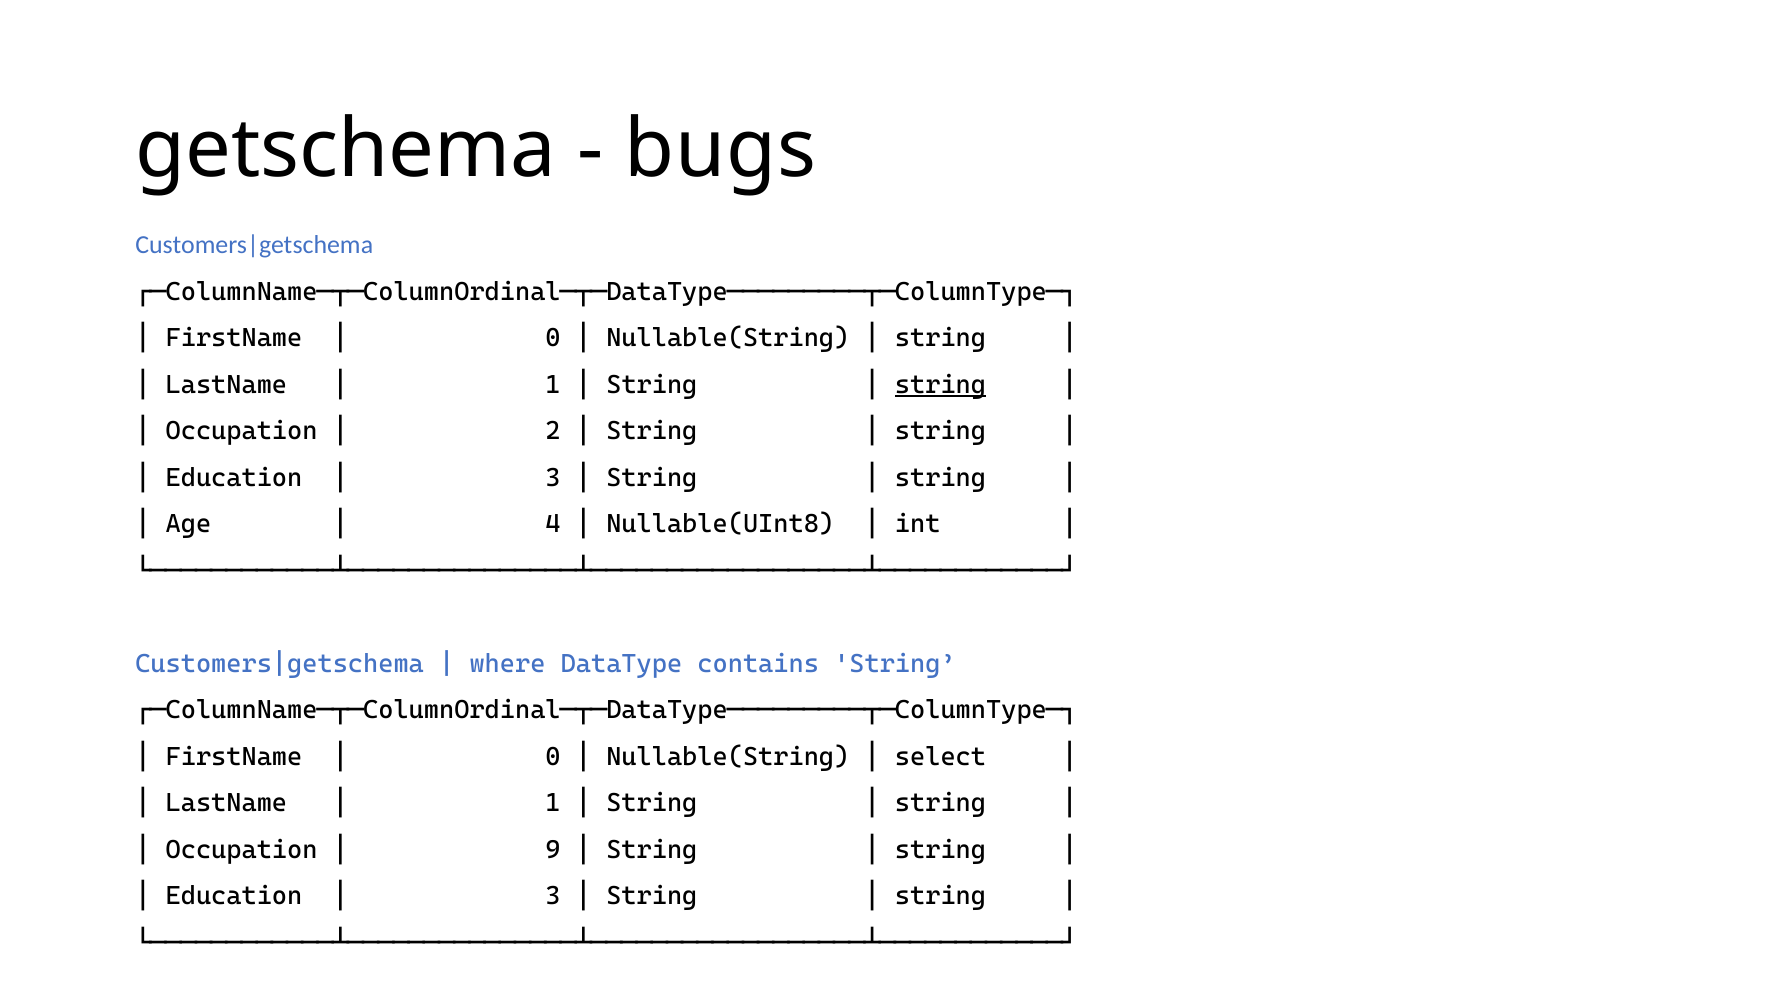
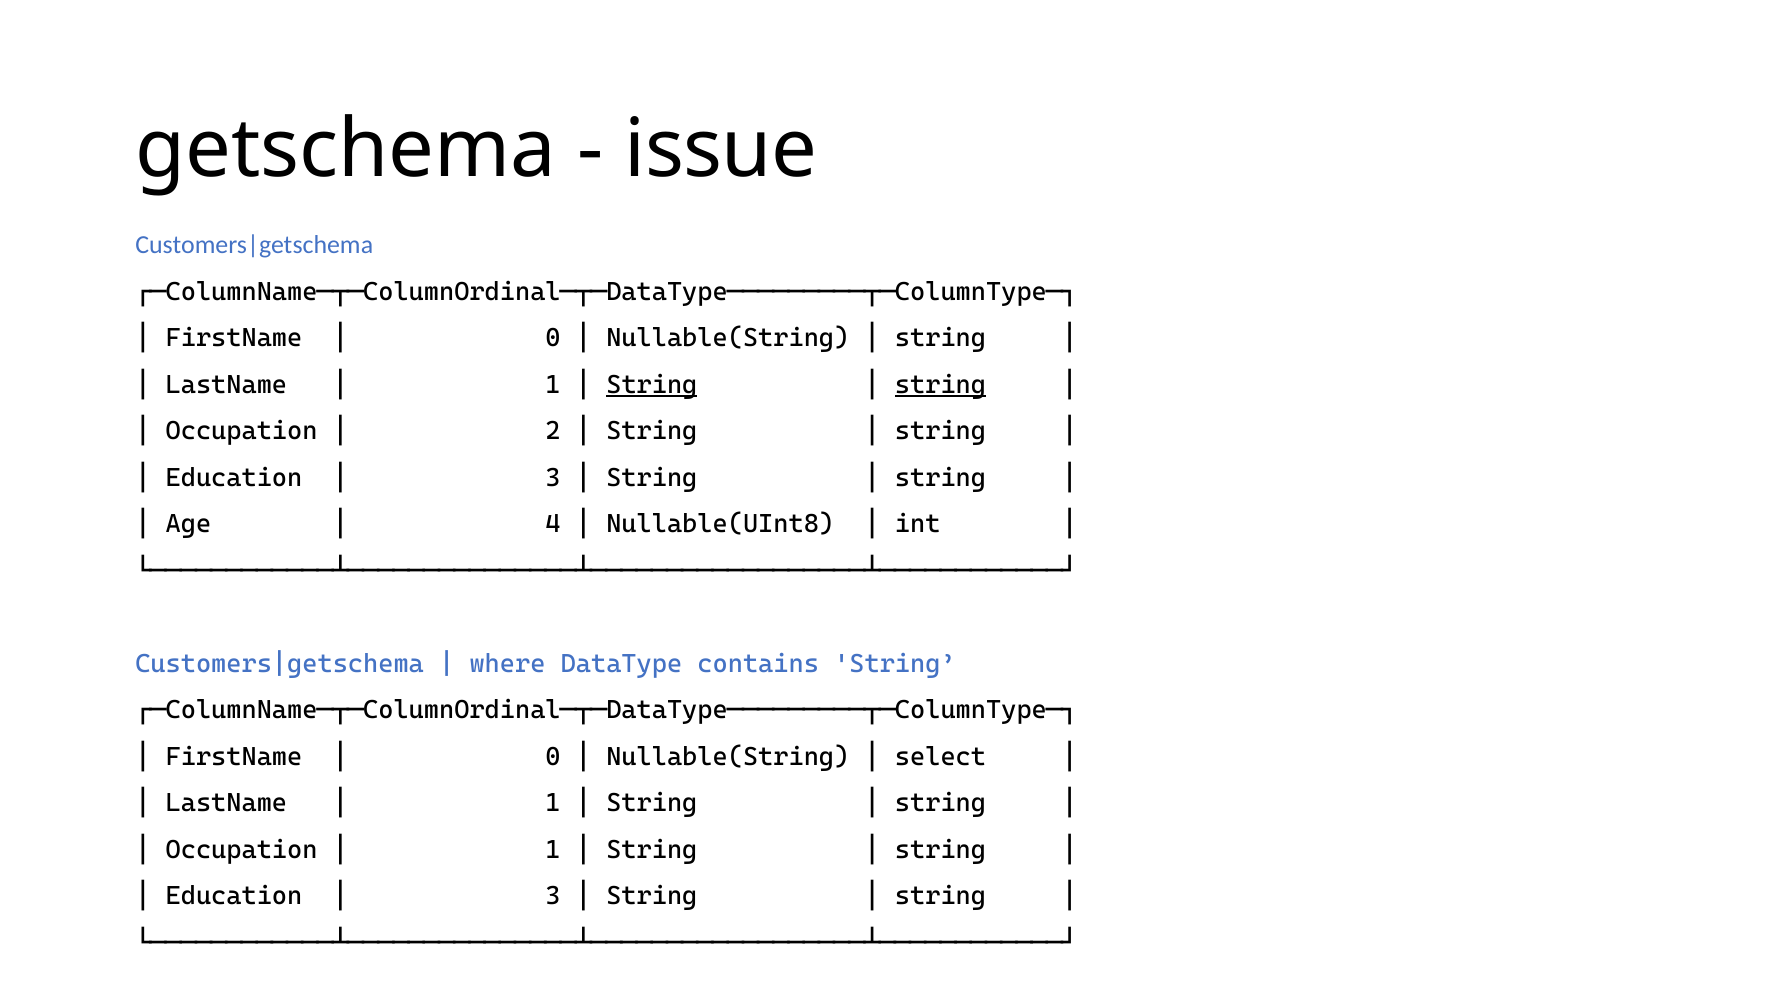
bugs: bugs -> issue
String at (652, 385) underline: none -> present
9 at (553, 849): 9 -> 1
